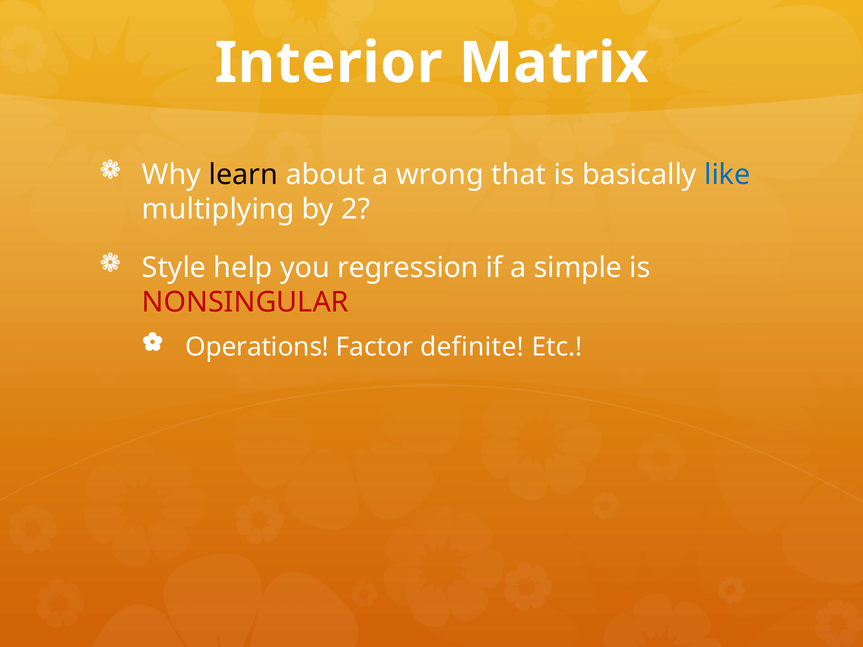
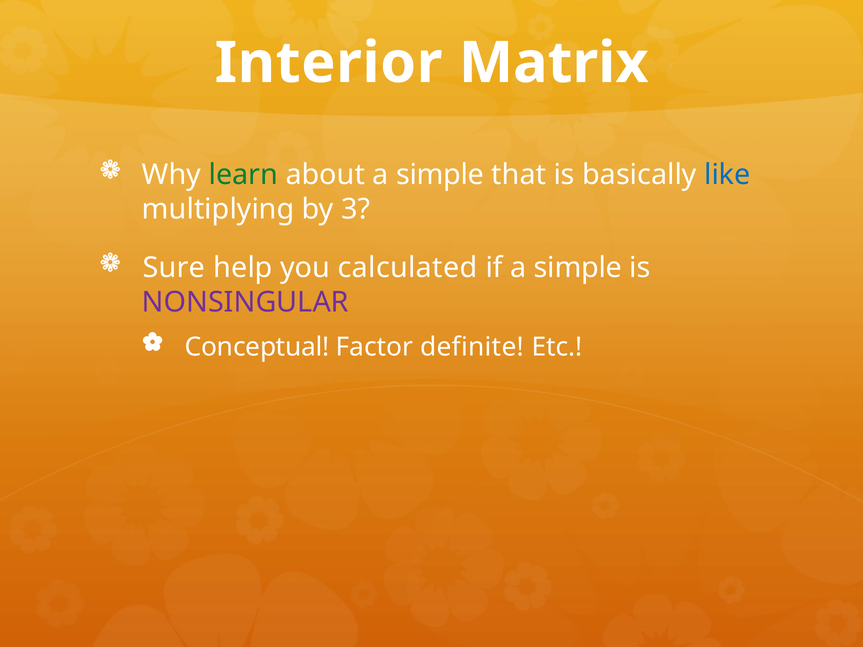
learn colour: black -> green
about a wrong: wrong -> simple
2: 2 -> 3
Style: Style -> Sure
regression: regression -> calculated
NONSINGULAR colour: red -> purple
Operations: Operations -> Conceptual
